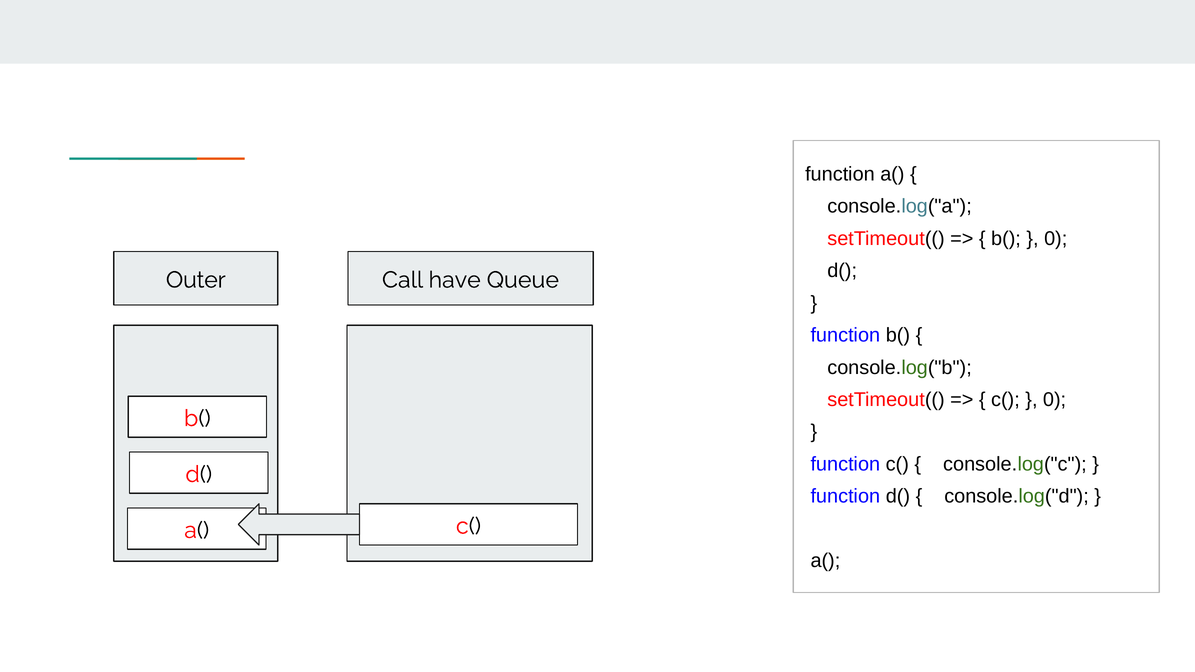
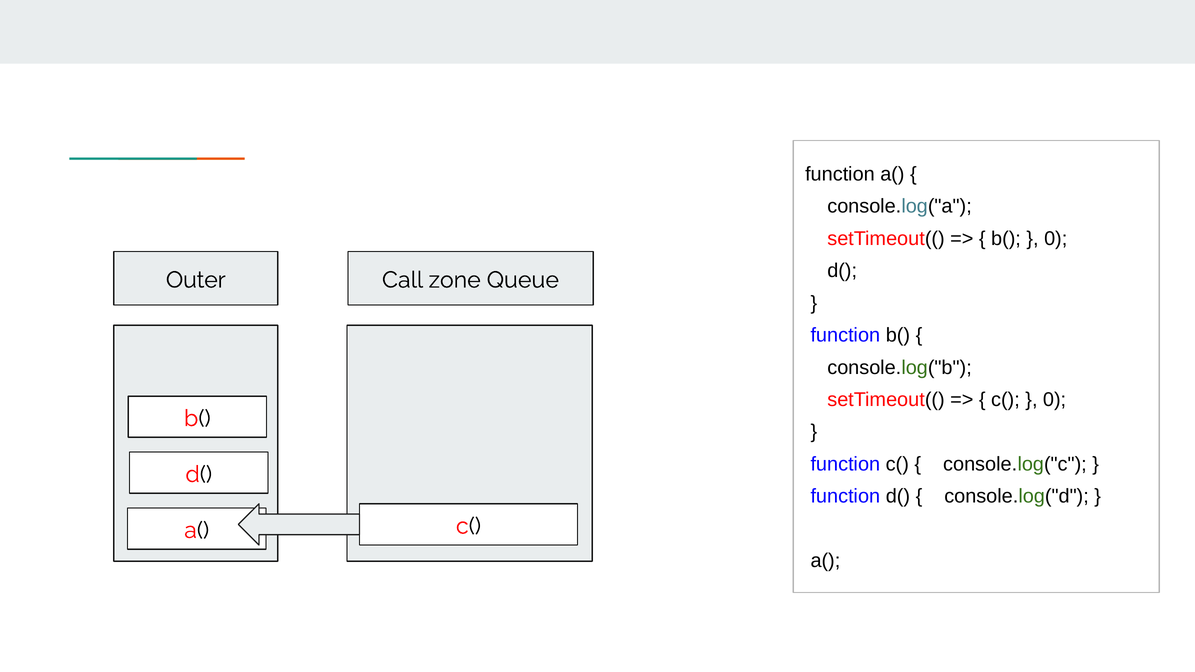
have: have -> zone
